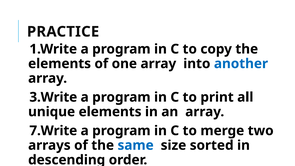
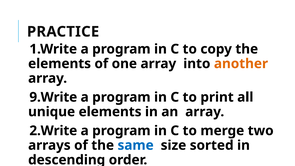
another colour: blue -> orange
3.Write: 3.Write -> 9.Write
7.Write: 7.Write -> 2.Write
